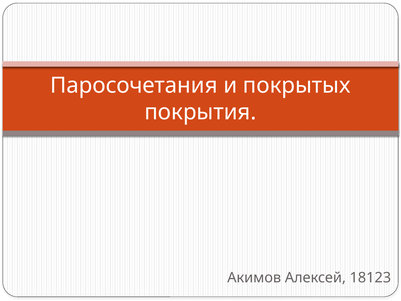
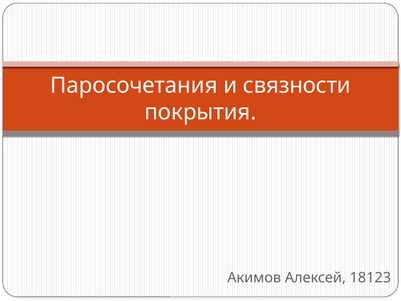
покрытых: покрытых -> связности
